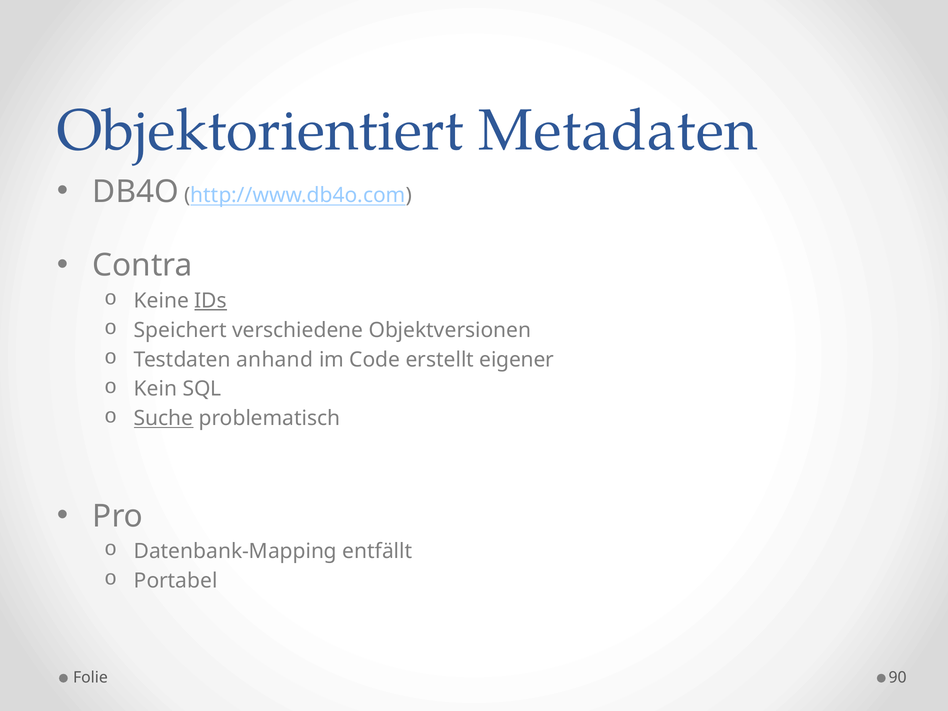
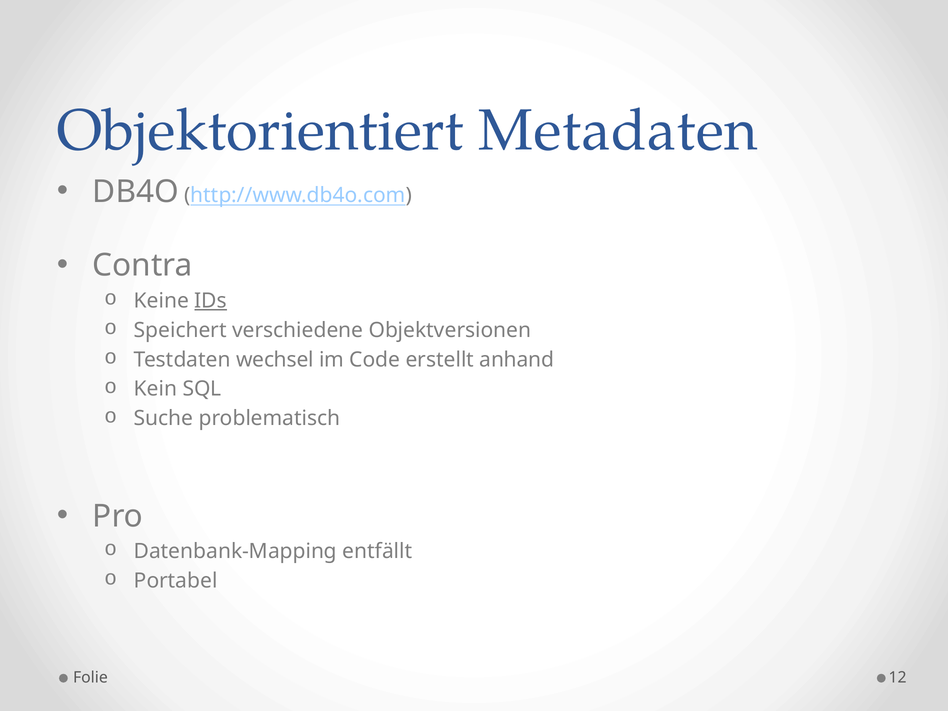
anhand: anhand -> wechsel
eigener: eigener -> anhand
Suche underline: present -> none
90: 90 -> 12
